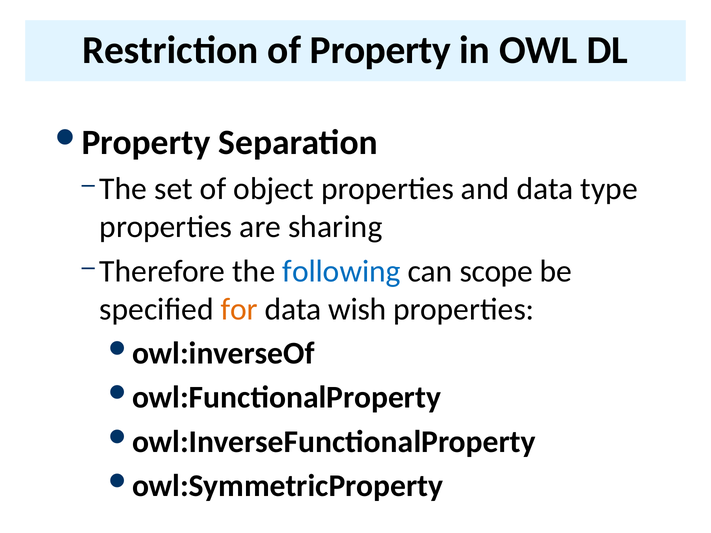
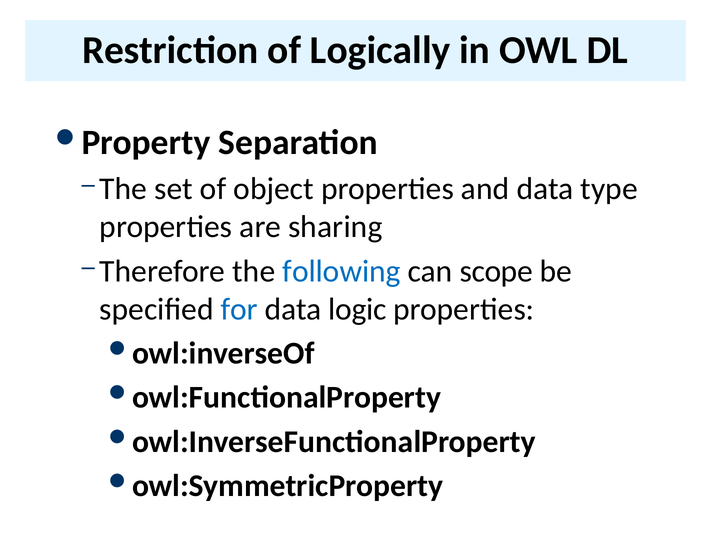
Property: Property -> Logically
for colour: orange -> blue
wish: wish -> logic
